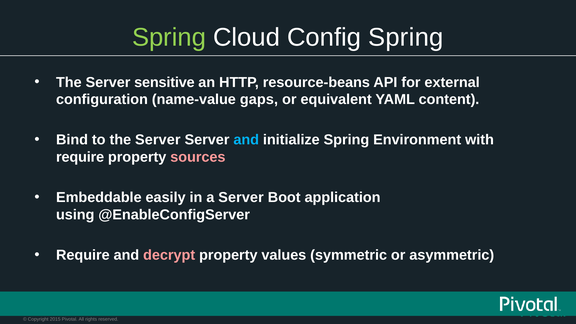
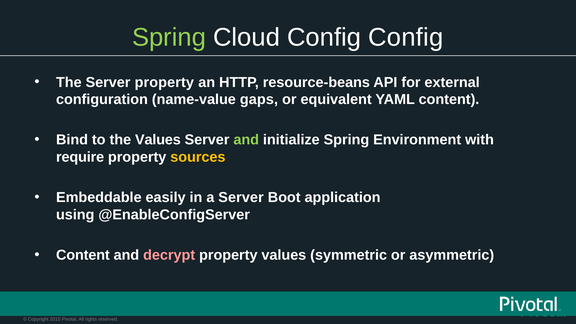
Config Spring: Spring -> Config
Server sensitive: sensitive -> property
to the Server: Server -> Values
and at (246, 140) colour: light blue -> light green
sources colour: pink -> yellow
Require at (83, 255): Require -> Content
